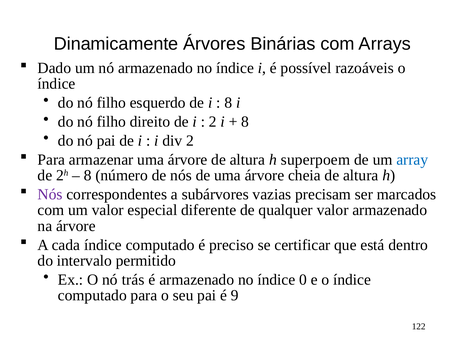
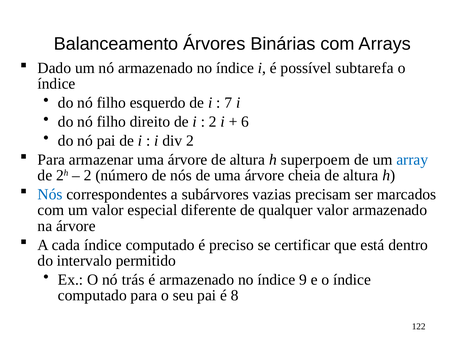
Dinamicamente: Dinamicamente -> Balanceamento
razoáveis: razoáveis -> subtarefa
8 at (228, 103): 8 -> 7
8 at (245, 122): 8 -> 6
8 at (88, 175): 8 -> 2
Nós at (50, 194) colour: purple -> blue
0: 0 -> 9
9: 9 -> 8
